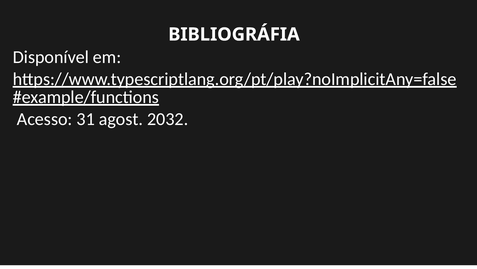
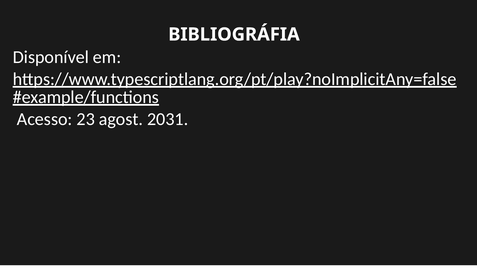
31: 31 -> 23
2032: 2032 -> 2031
